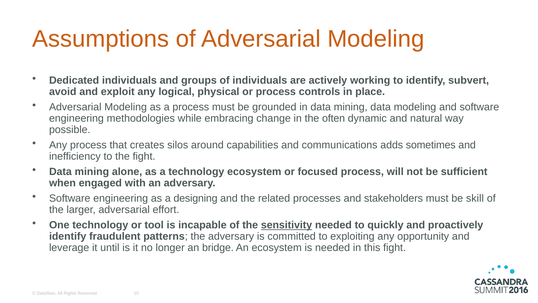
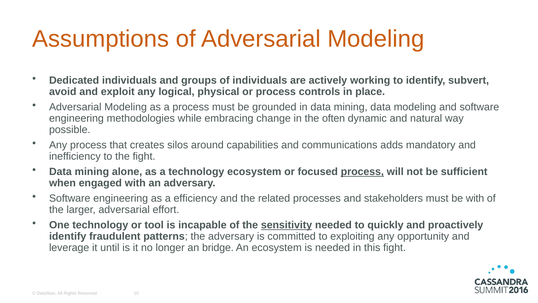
sometimes: sometimes -> mandatory
process at (362, 172) underline: none -> present
designing: designing -> efficiency
be skill: skill -> with
